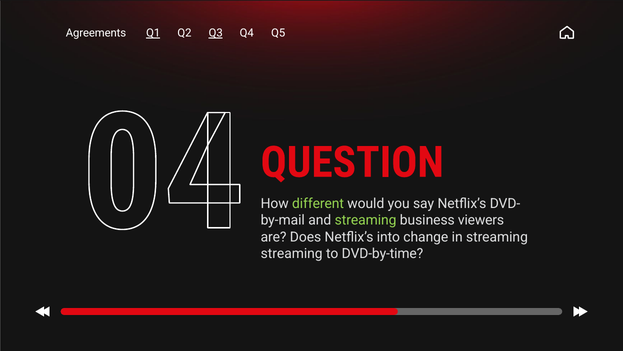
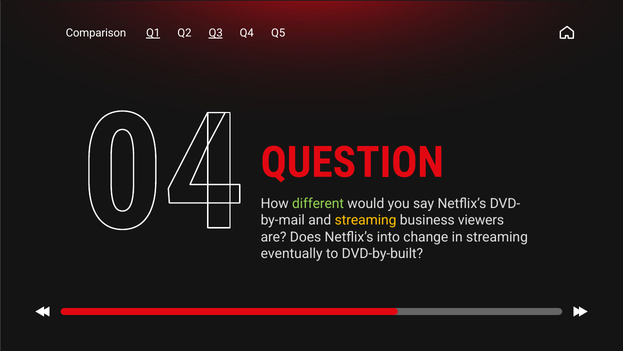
Agreements: Agreements -> Comparison
streaming at (366, 220) colour: light green -> yellow
streaming at (292, 253): streaming -> eventually
DVD-by-time: DVD-by-time -> DVD-by-built
